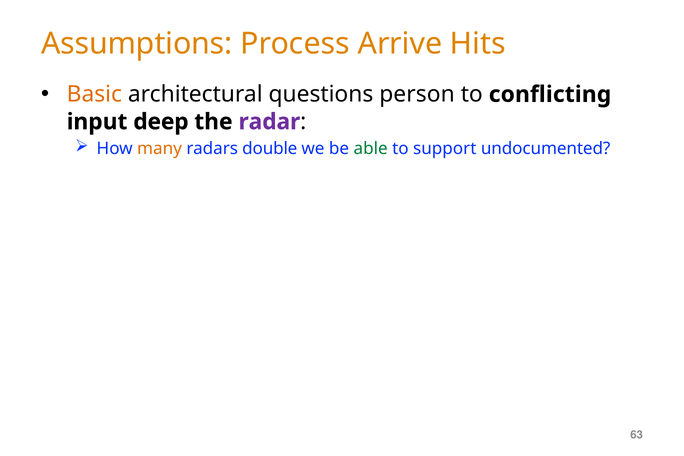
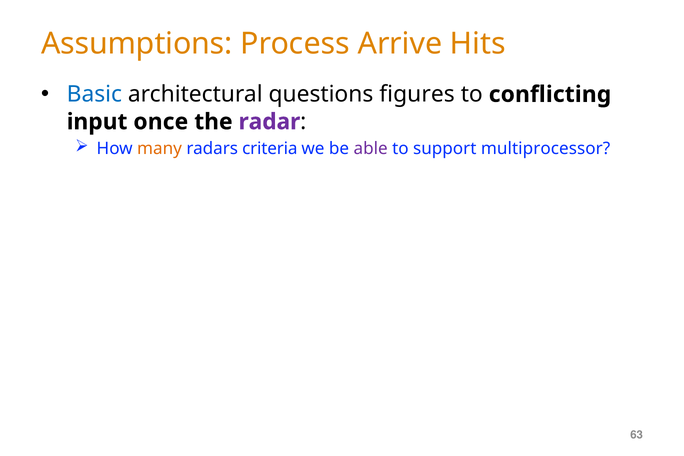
Basic colour: orange -> blue
person: person -> figures
deep: deep -> once
double: double -> criteria
able colour: green -> purple
undocumented: undocumented -> multiprocessor
